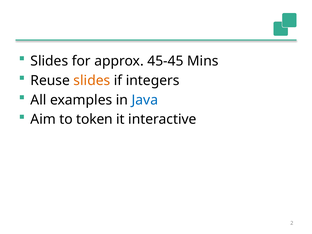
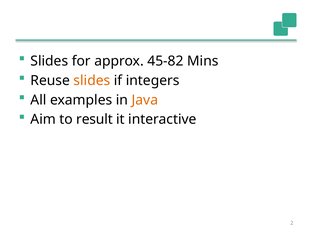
45-45: 45-45 -> 45-82
Java colour: blue -> orange
token: token -> result
